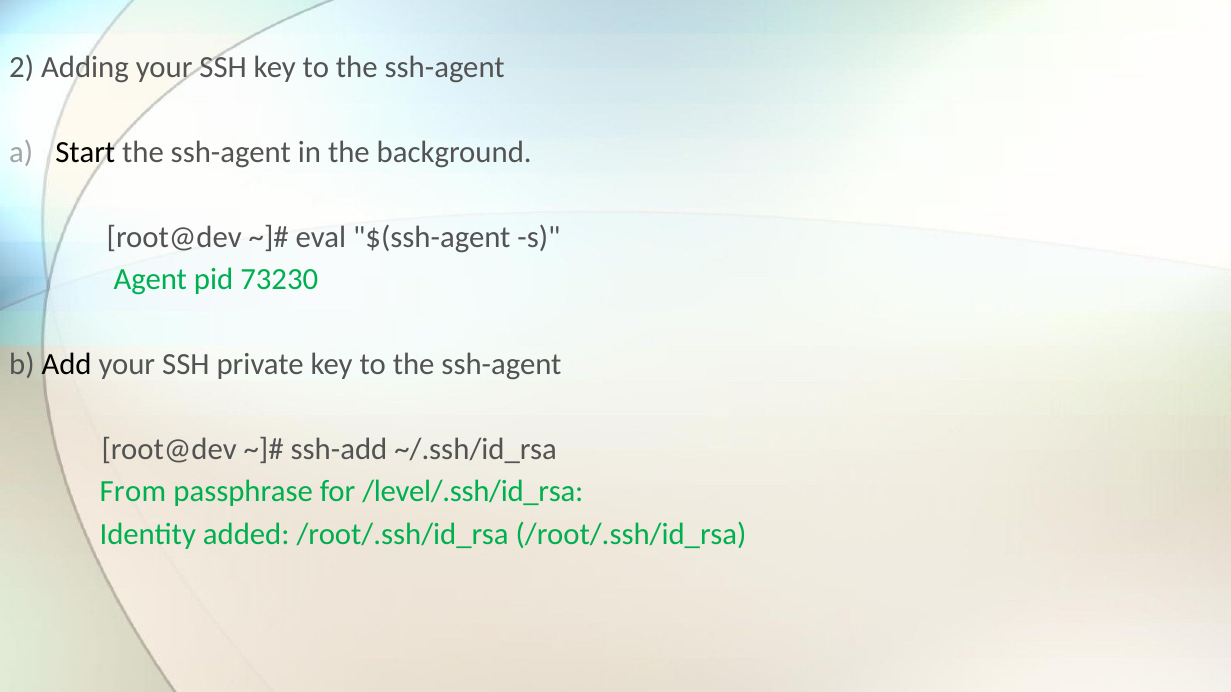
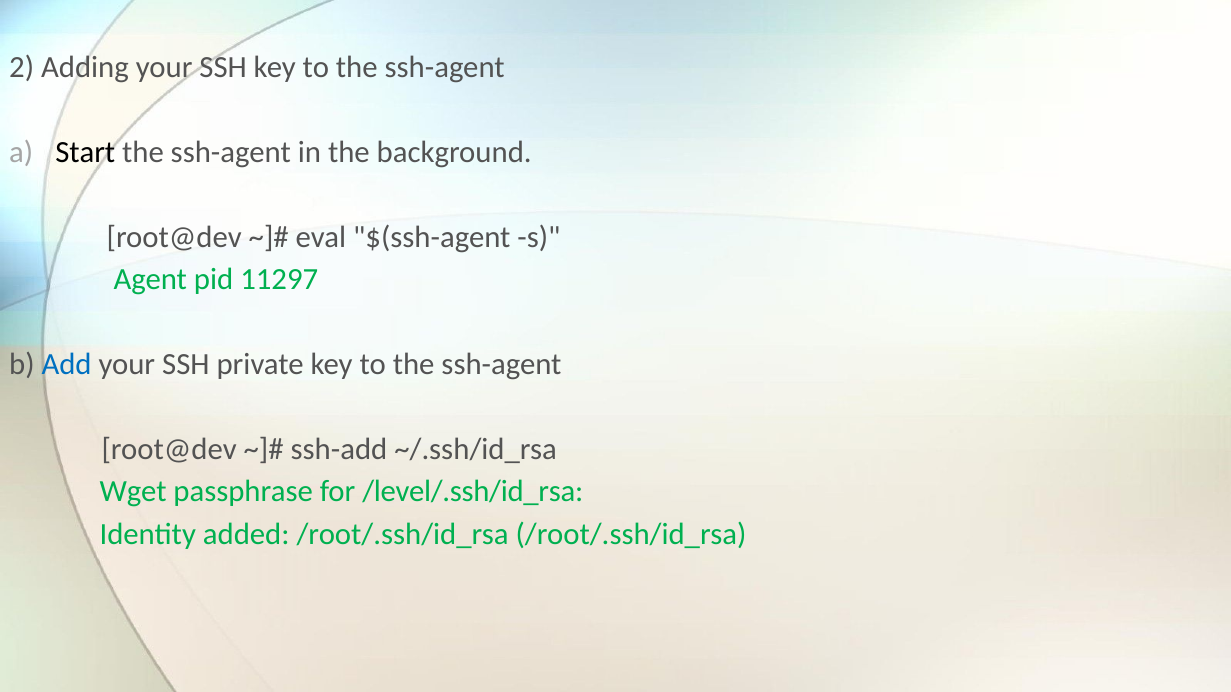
73230: 73230 -> 11297
Add colour: black -> blue
From: From -> Wget
